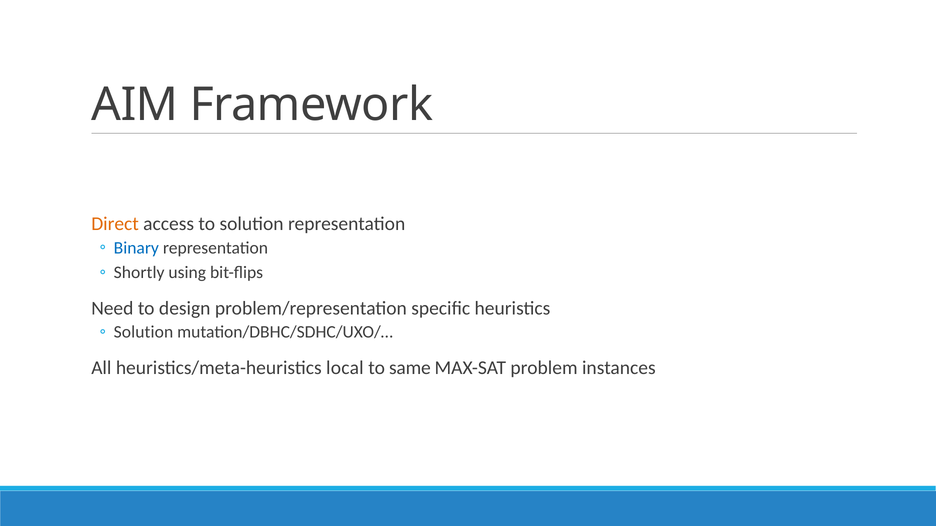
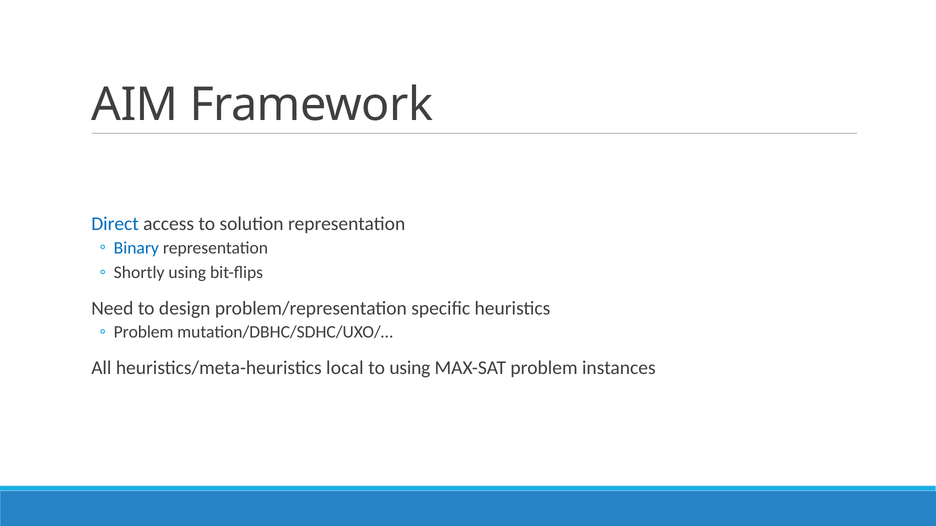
Direct colour: orange -> blue
Solution at (143, 332): Solution -> Problem
to same: same -> using
